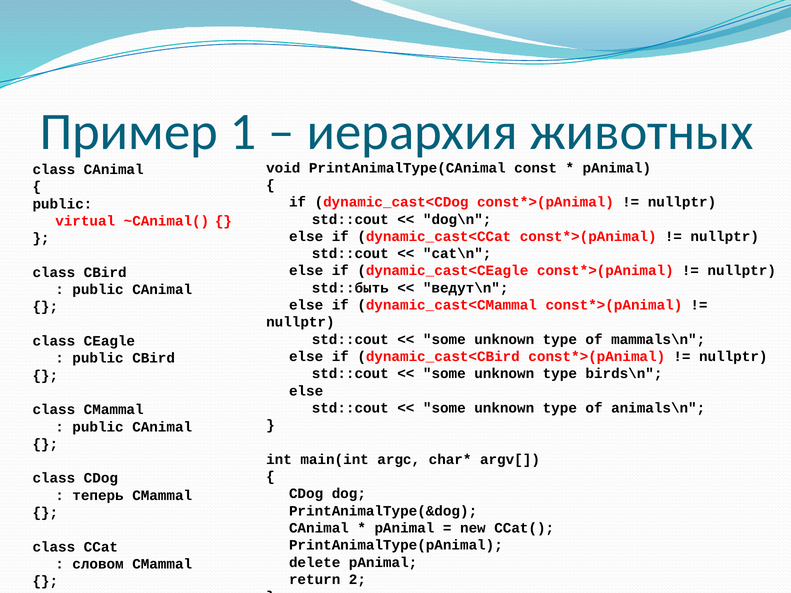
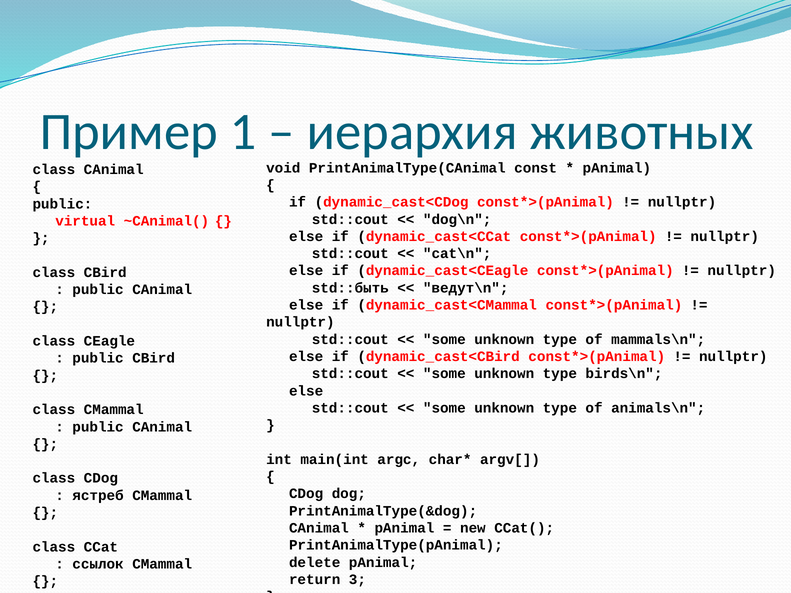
теперь: теперь -> ястреб
словом: словом -> ссылок
2: 2 -> 3
